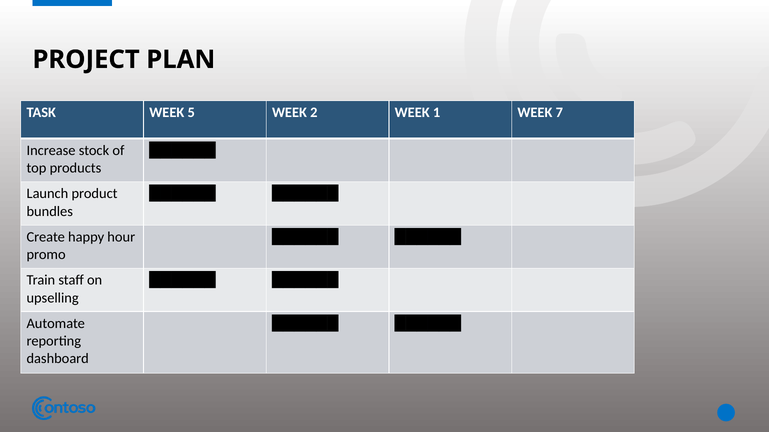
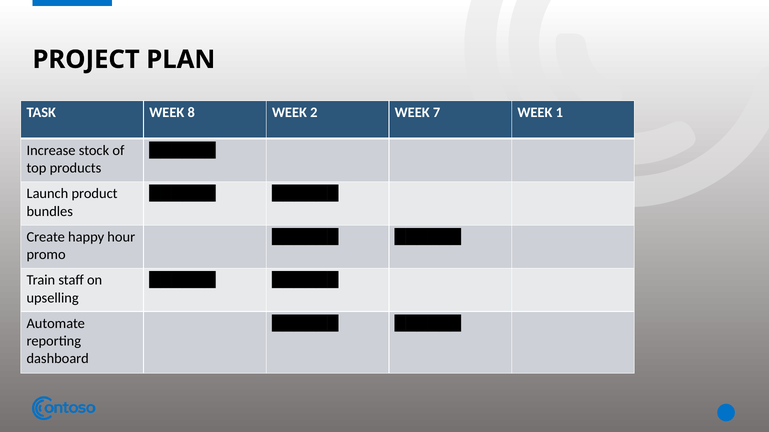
5: 5 -> 8
1: 1 -> 7
7: 7 -> 1
